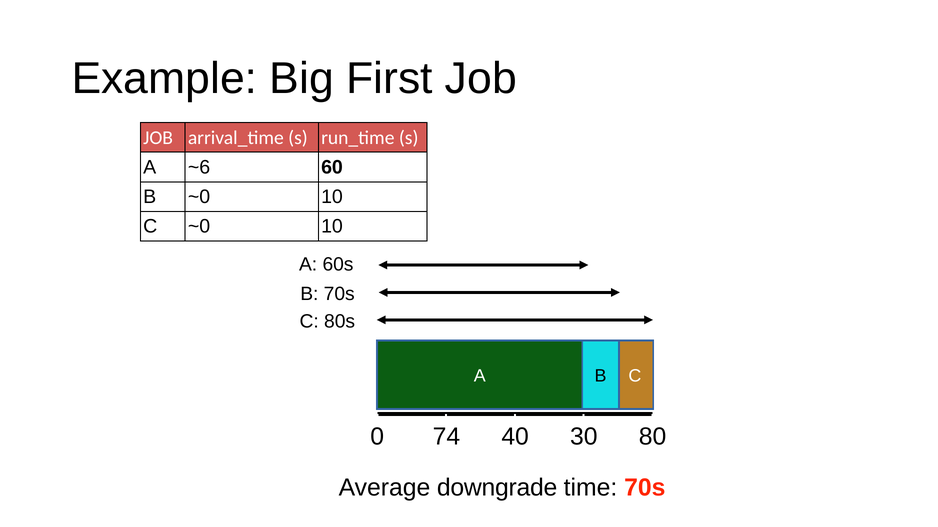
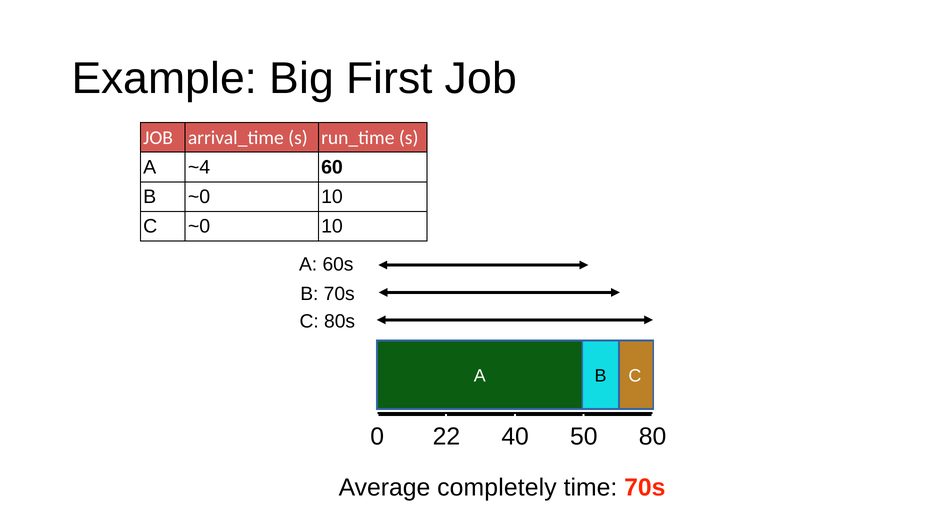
~6: ~6 -> ~4
74: 74 -> 22
30: 30 -> 50
downgrade: downgrade -> completely
